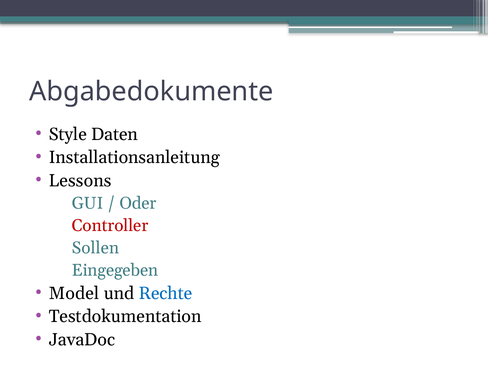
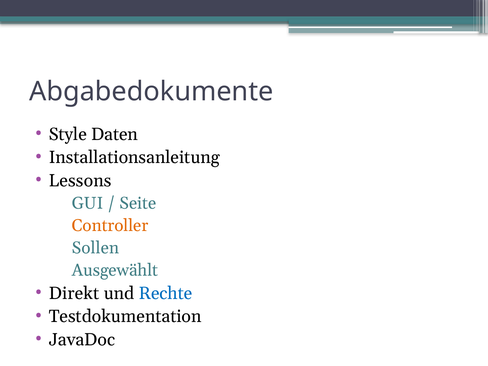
Oder: Oder -> Seite
Controller colour: red -> orange
Eingegeben: Eingegeben -> Ausgewählt
Model: Model -> Direkt
